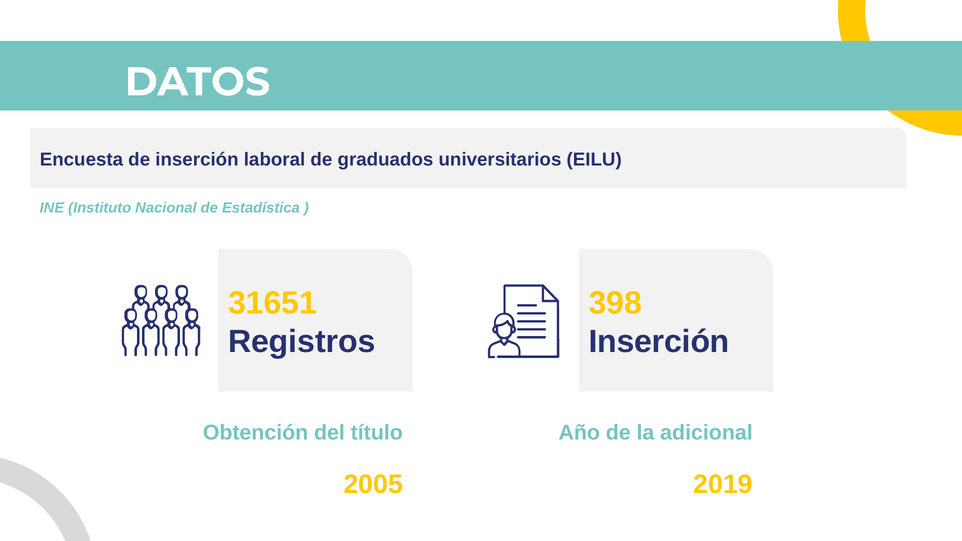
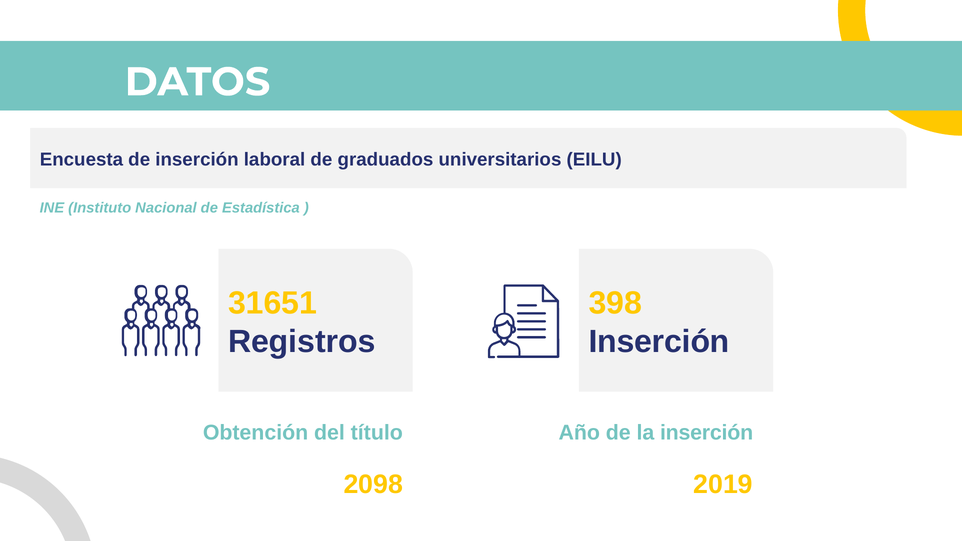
la adicional: adicional -> inserción
2005: 2005 -> 2098
